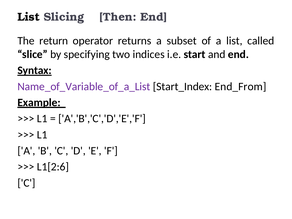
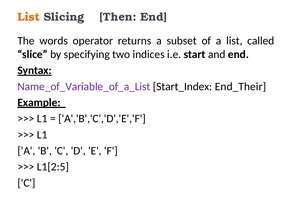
List at (29, 17) colour: black -> orange
return: return -> words
End_From: End_From -> End_Their
L1[2:6: L1[2:6 -> L1[2:5
